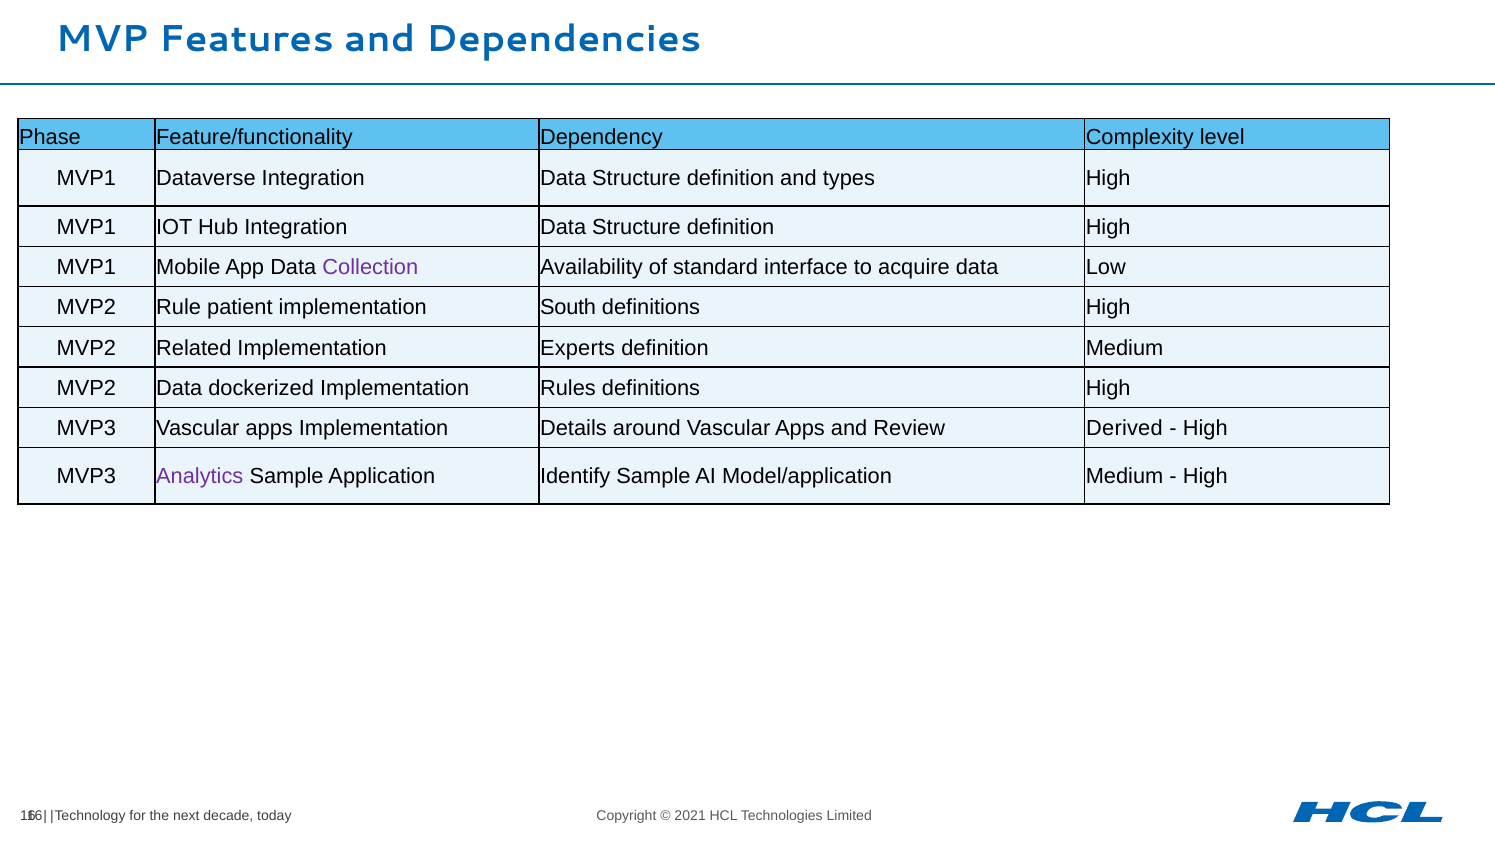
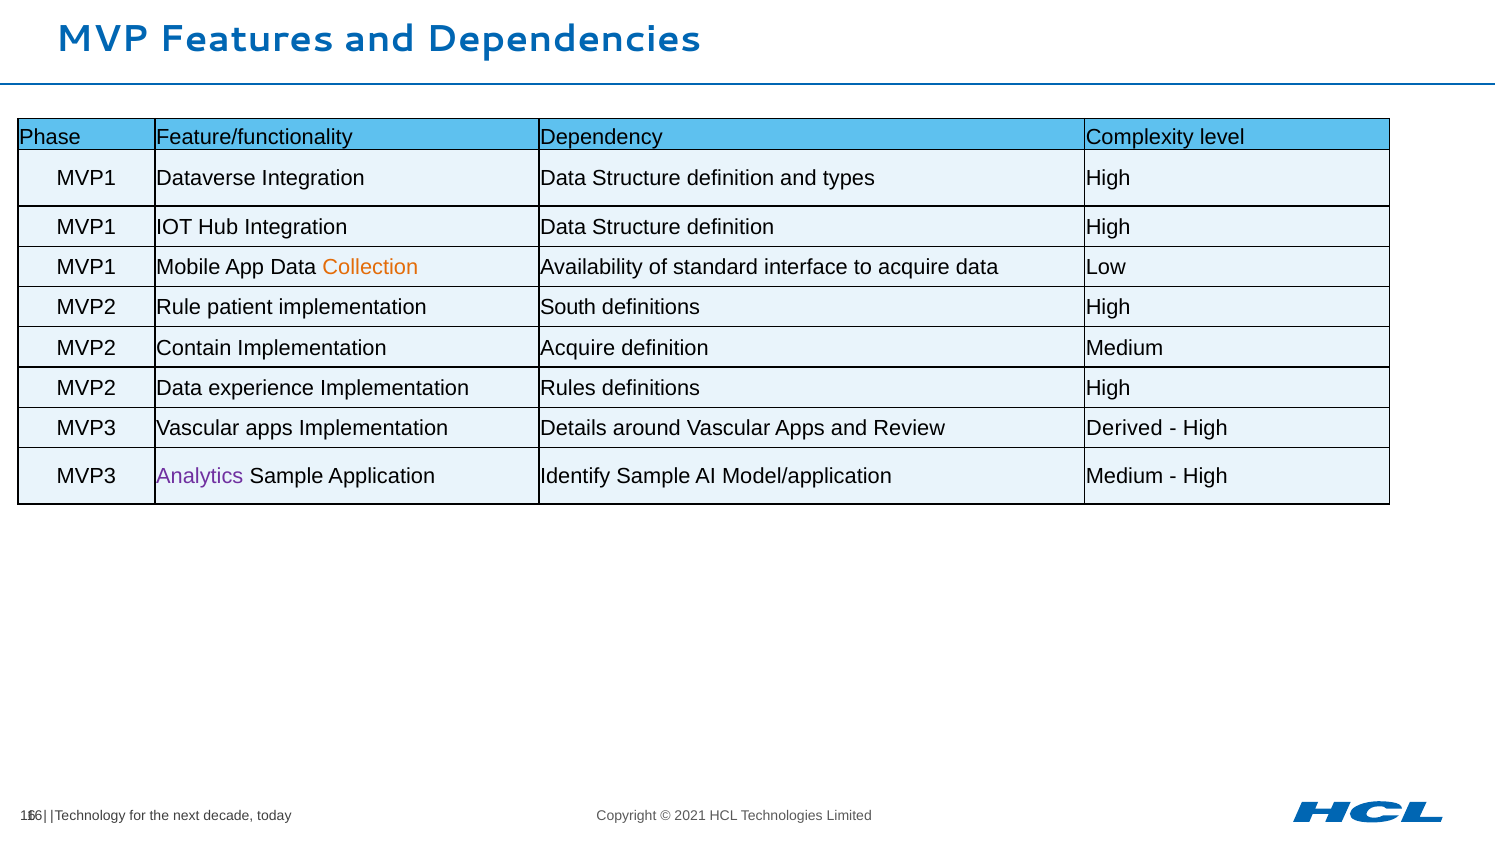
Collection colour: purple -> orange
Related: Related -> Contain
Implementation Experts: Experts -> Acquire
dockerized: dockerized -> experience
